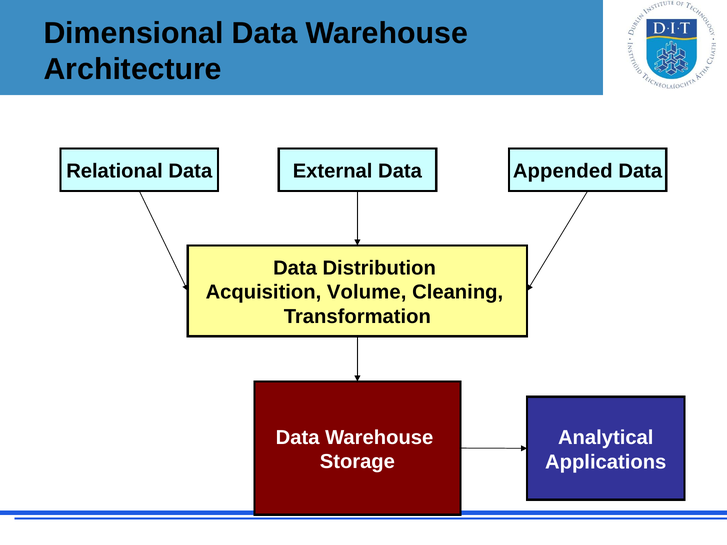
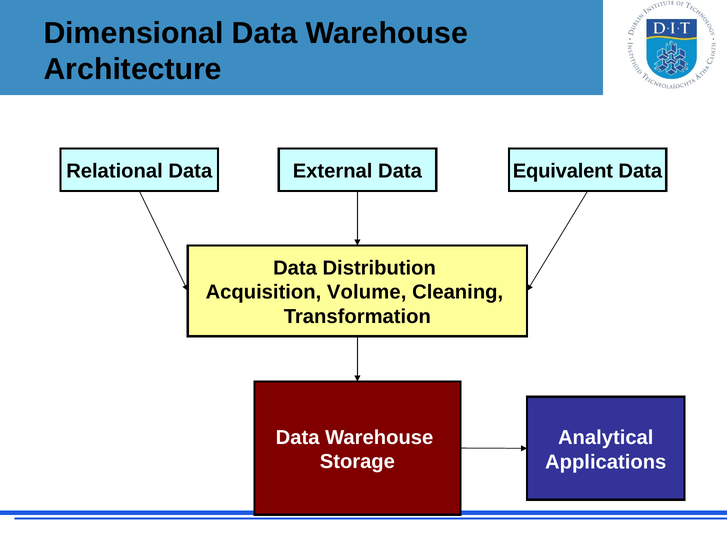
Appended: Appended -> Equivalent
